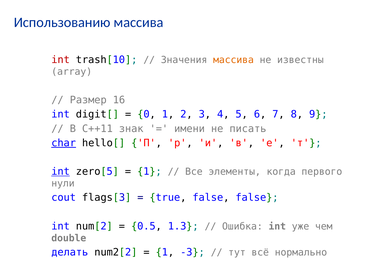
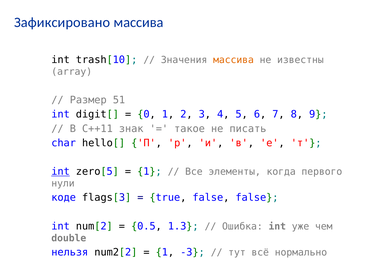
Использованию: Использованию -> Зафиксировано
int at (61, 60) colour: red -> black
16: 16 -> 51
имени: имени -> такое
char underline: present -> none
cout: cout -> коде
делать: делать -> нельзя
